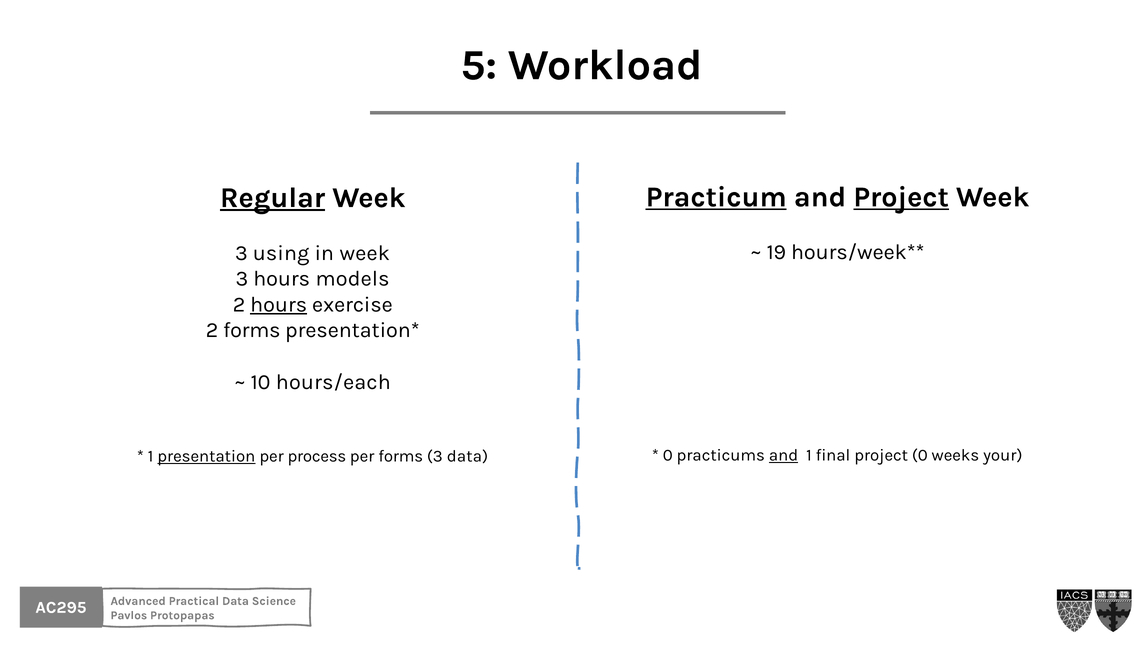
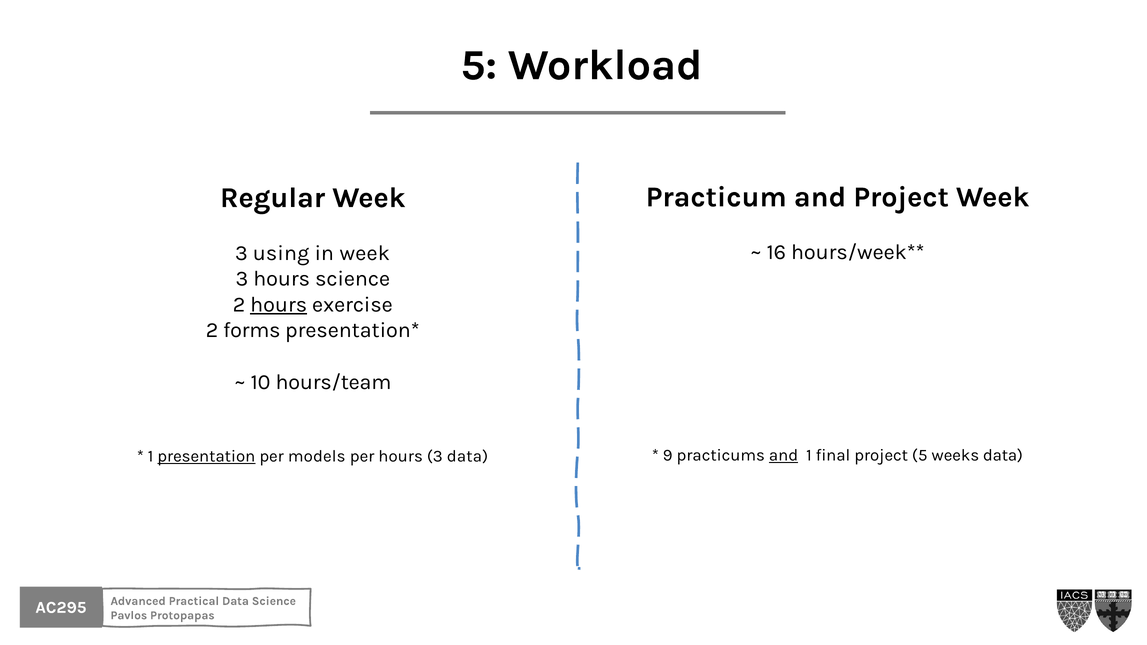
Practicum underline: present -> none
Project at (901, 197) underline: present -> none
Regular underline: present -> none
19: 19 -> 16
hours models: models -> science
hours/each: hours/each -> hours/team
0 at (668, 456): 0 -> 9
project 0: 0 -> 5
weeks your: your -> data
process: process -> models
per forms: forms -> hours
